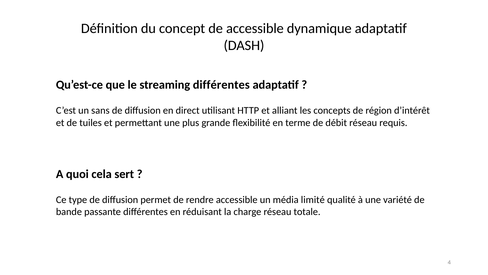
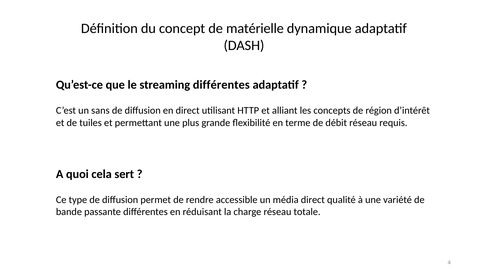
de accessible: accessible -> matérielle
média limité: limité -> direct
